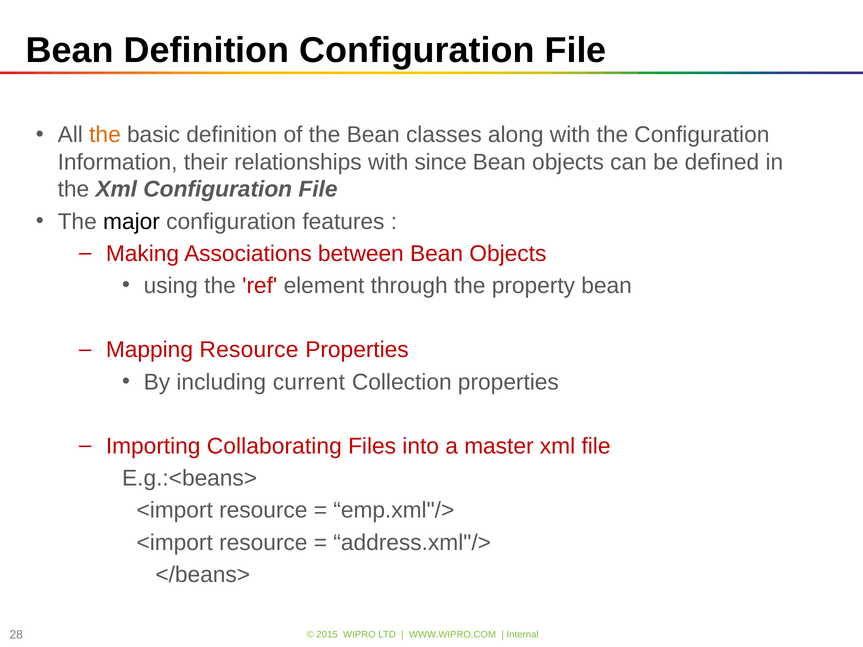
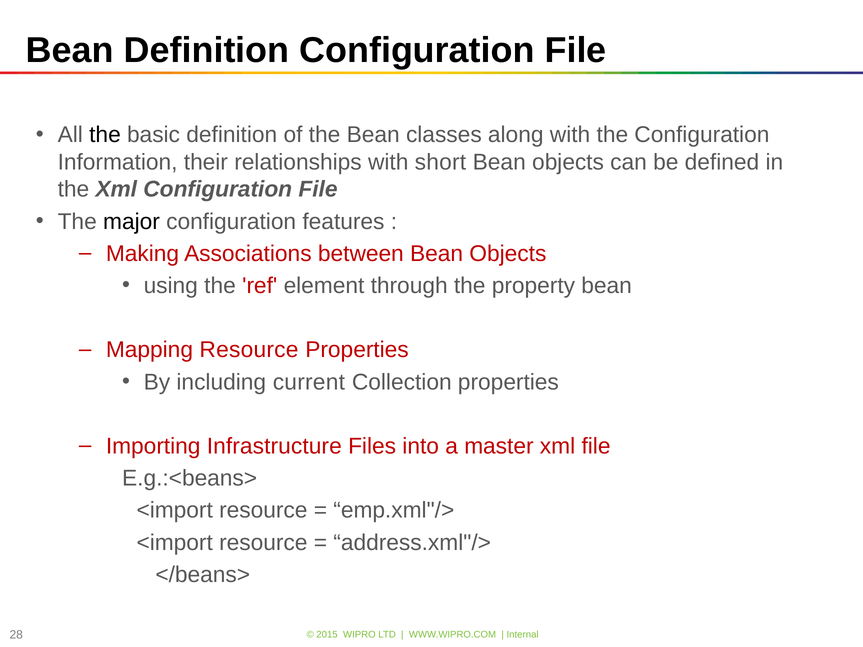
the at (105, 135) colour: orange -> black
since: since -> short
Collaborating: Collaborating -> Infrastructure
